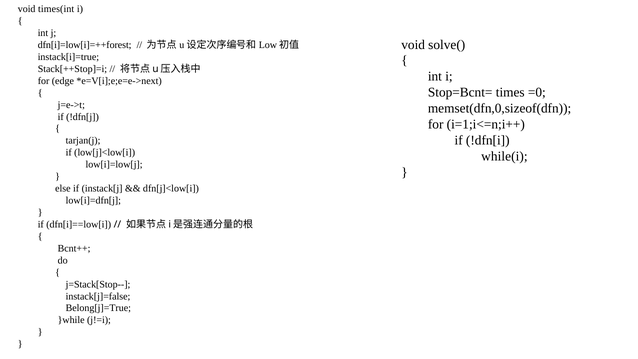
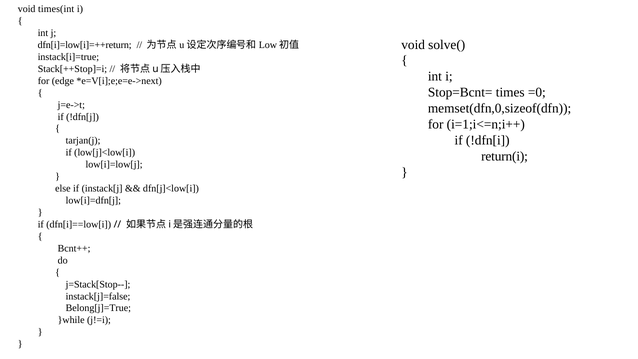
dfn[i]=low[i]=++forest: dfn[i]=low[i]=++forest -> dfn[i]=low[i]=++return
while(i: while(i -> return(i
